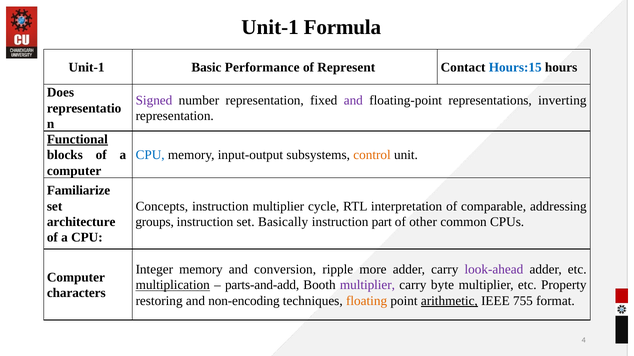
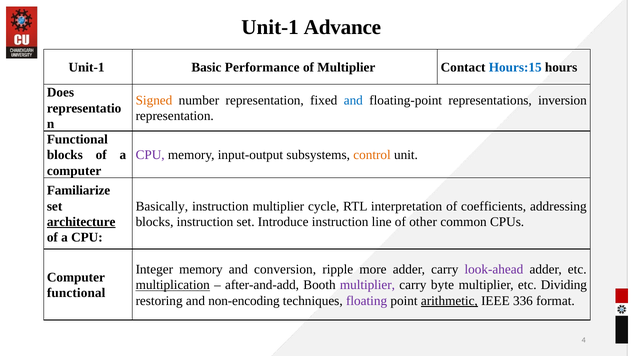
Formula: Formula -> Advance
of Represent: Represent -> Multiplier
Signed colour: purple -> orange
and at (353, 101) colour: purple -> blue
inverting: inverting -> inversion
Functional at (77, 140) underline: present -> none
CPU at (150, 155) colour: blue -> purple
Concepts: Concepts -> Basically
comparable: comparable -> coefficients
architecture underline: none -> present
groups at (155, 222): groups -> blocks
Basically: Basically -> Introduce
part: part -> line
parts-and-add: parts-and-add -> after-and-add
Property: Property -> Dividing
characters at (76, 293): characters -> functional
floating colour: orange -> purple
755: 755 -> 336
